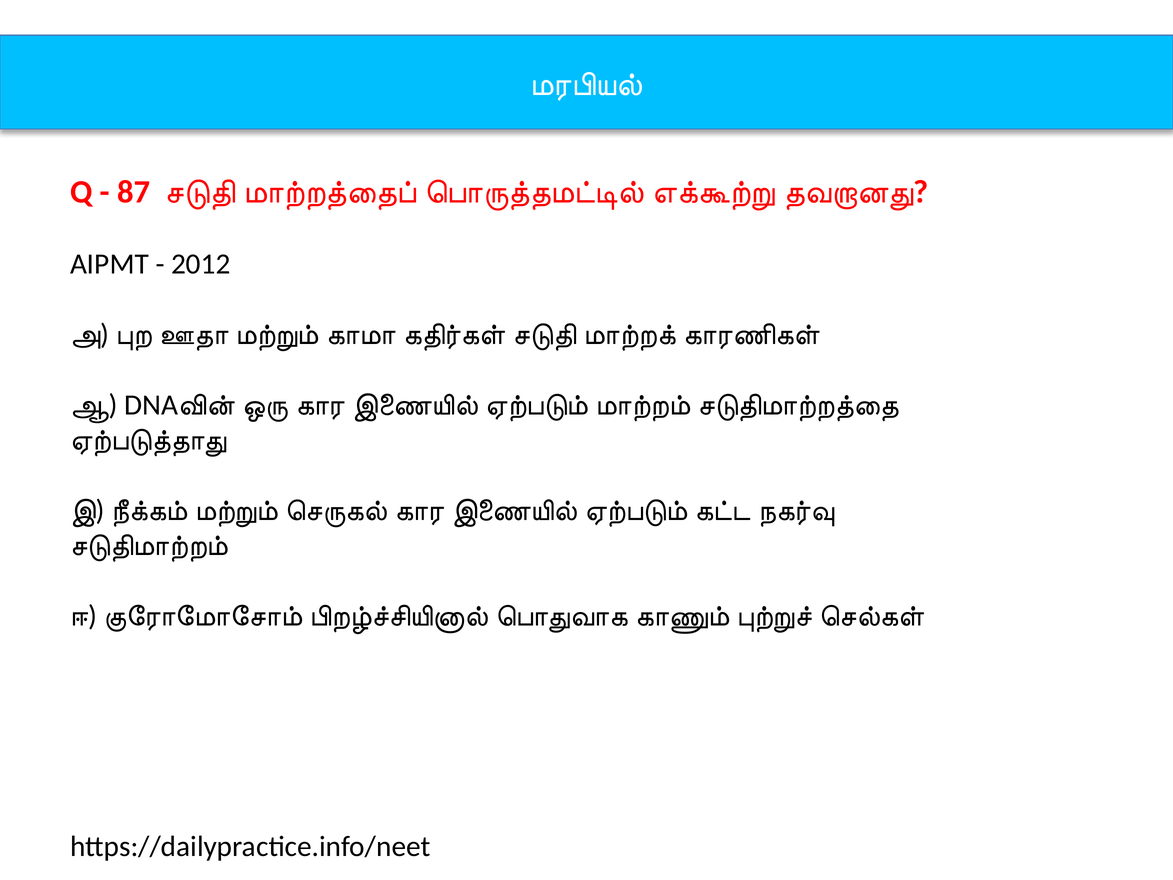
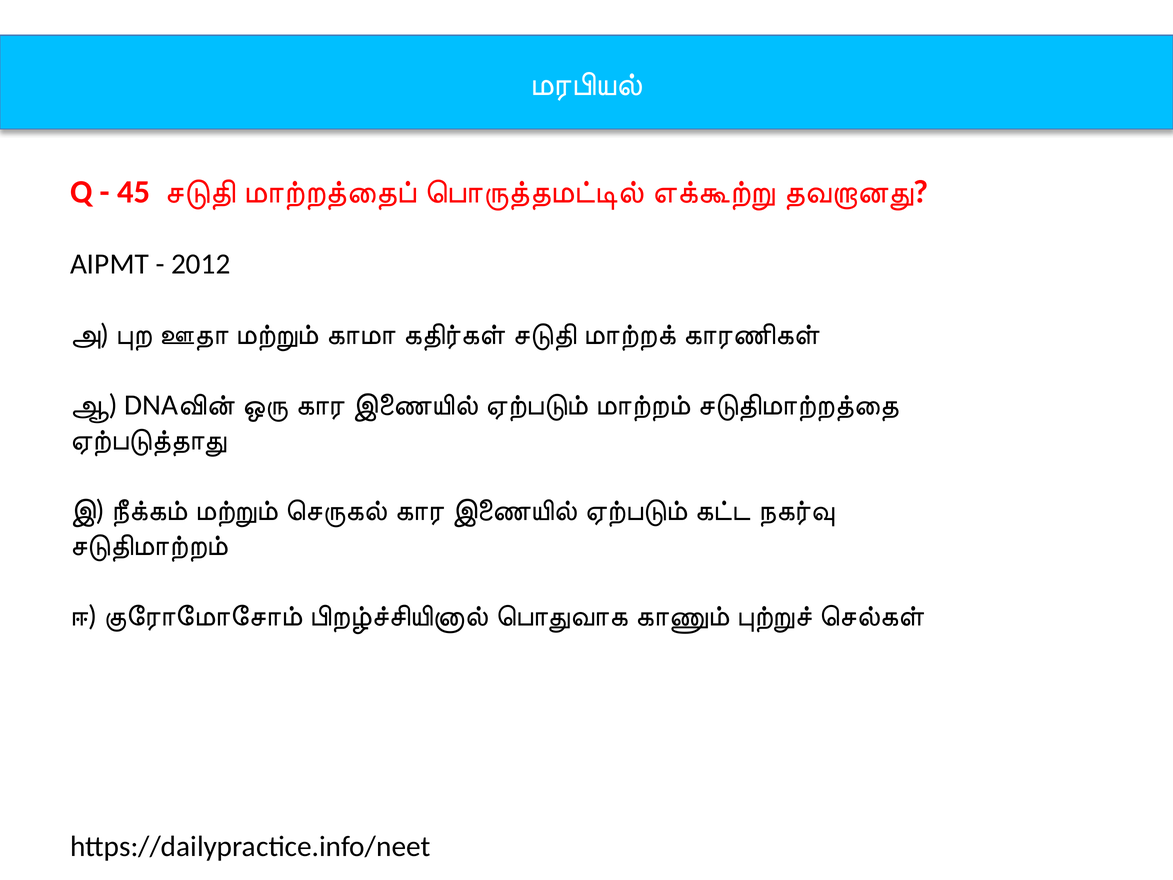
87: 87 -> 45
